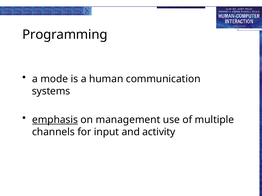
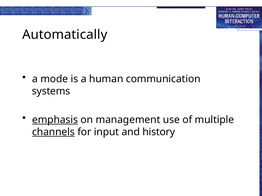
Programming: Programming -> Automatically
channels underline: none -> present
activity: activity -> history
